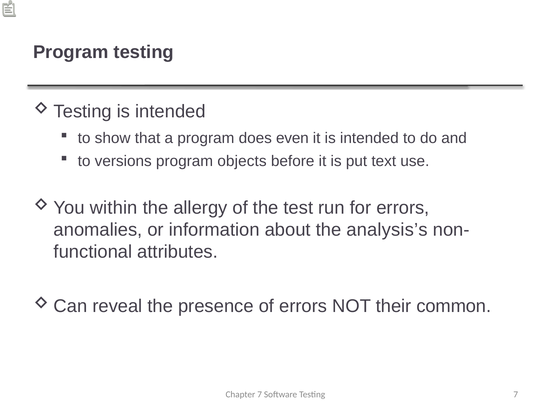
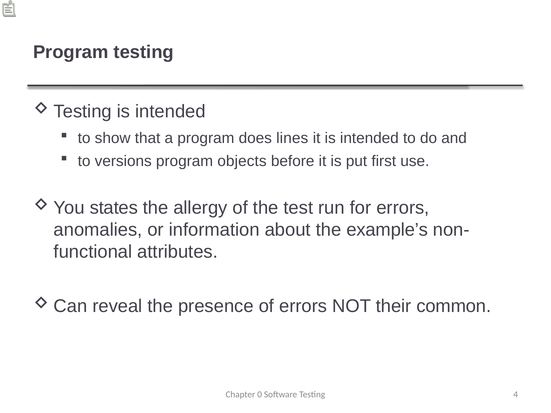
even: even -> lines
text: text -> first
within: within -> states
analysis’s: analysis’s -> example’s
Chapter 7: 7 -> 0
Testing 7: 7 -> 4
